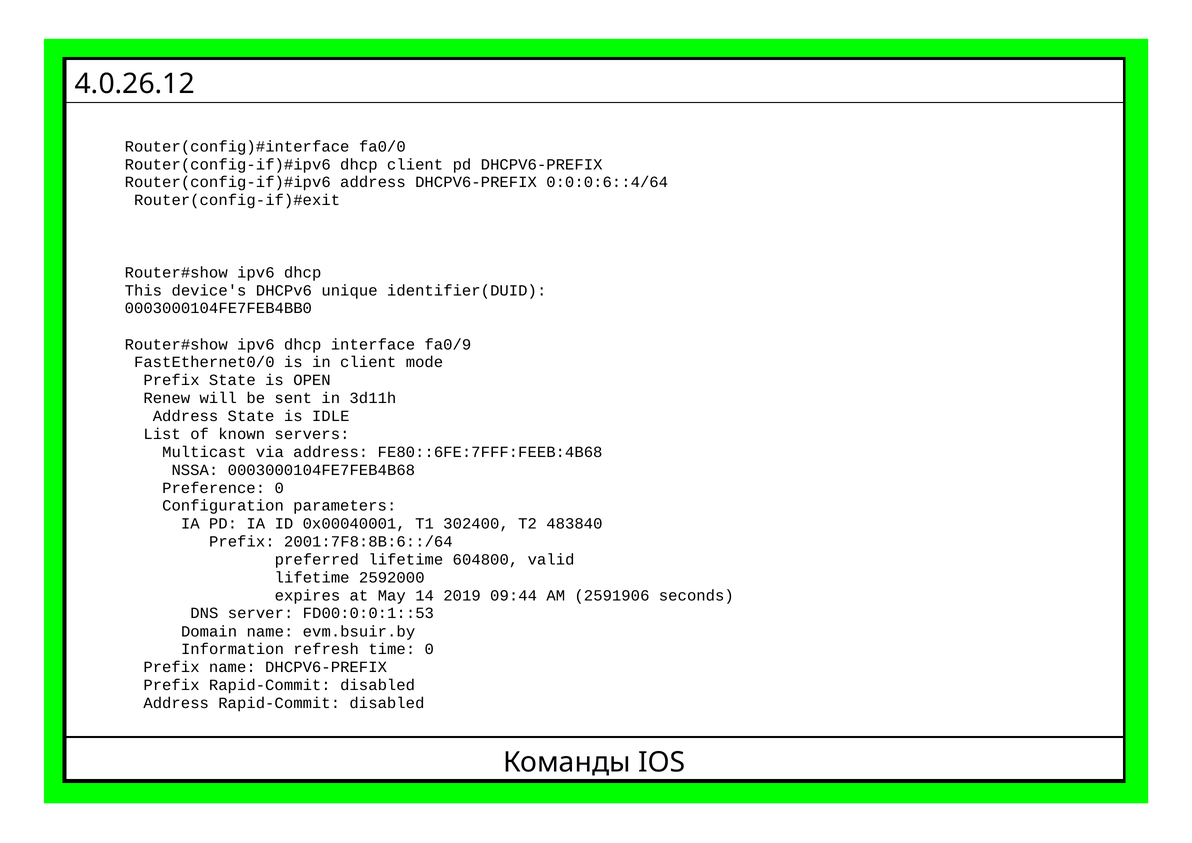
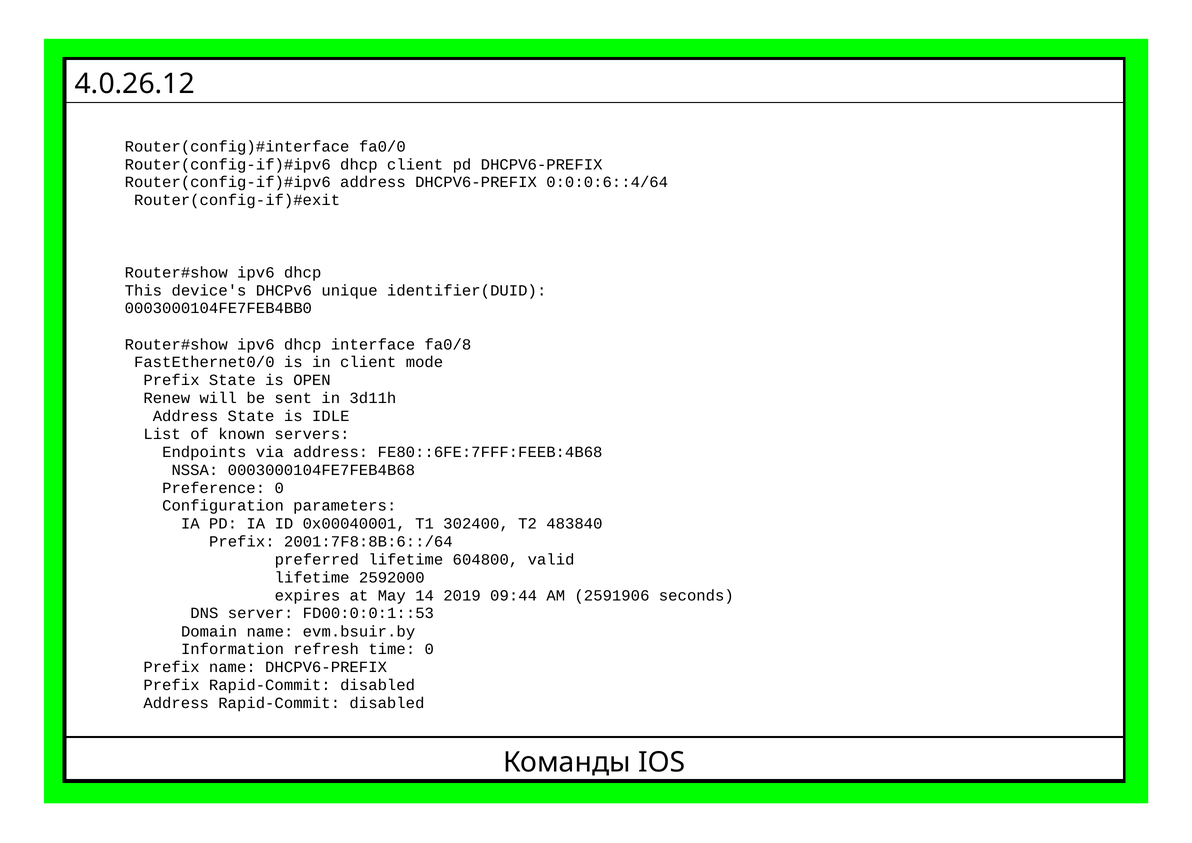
fa0/9: fa0/9 -> fa0/8
Multicast: Multicast -> Endpoints
